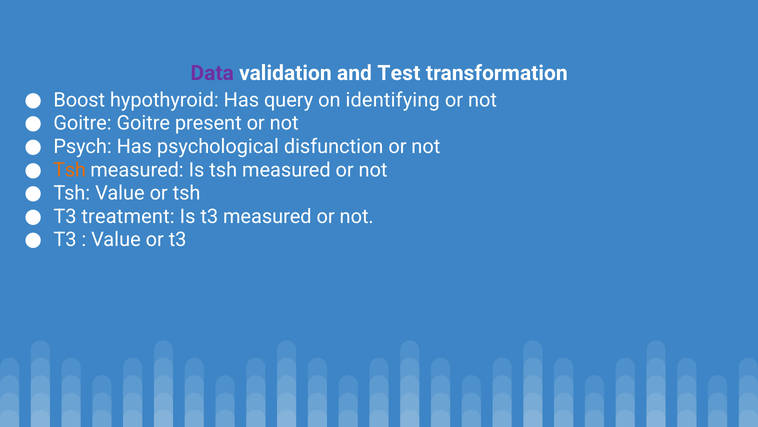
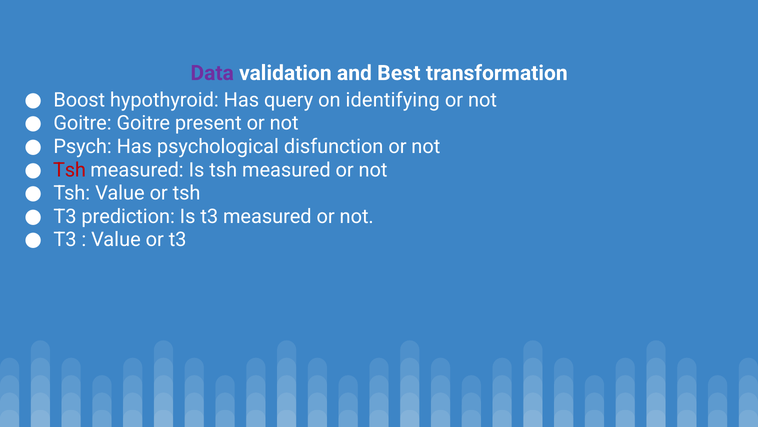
Test: Test -> Best
Tsh at (69, 170) colour: orange -> red
treatment: treatment -> prediction
